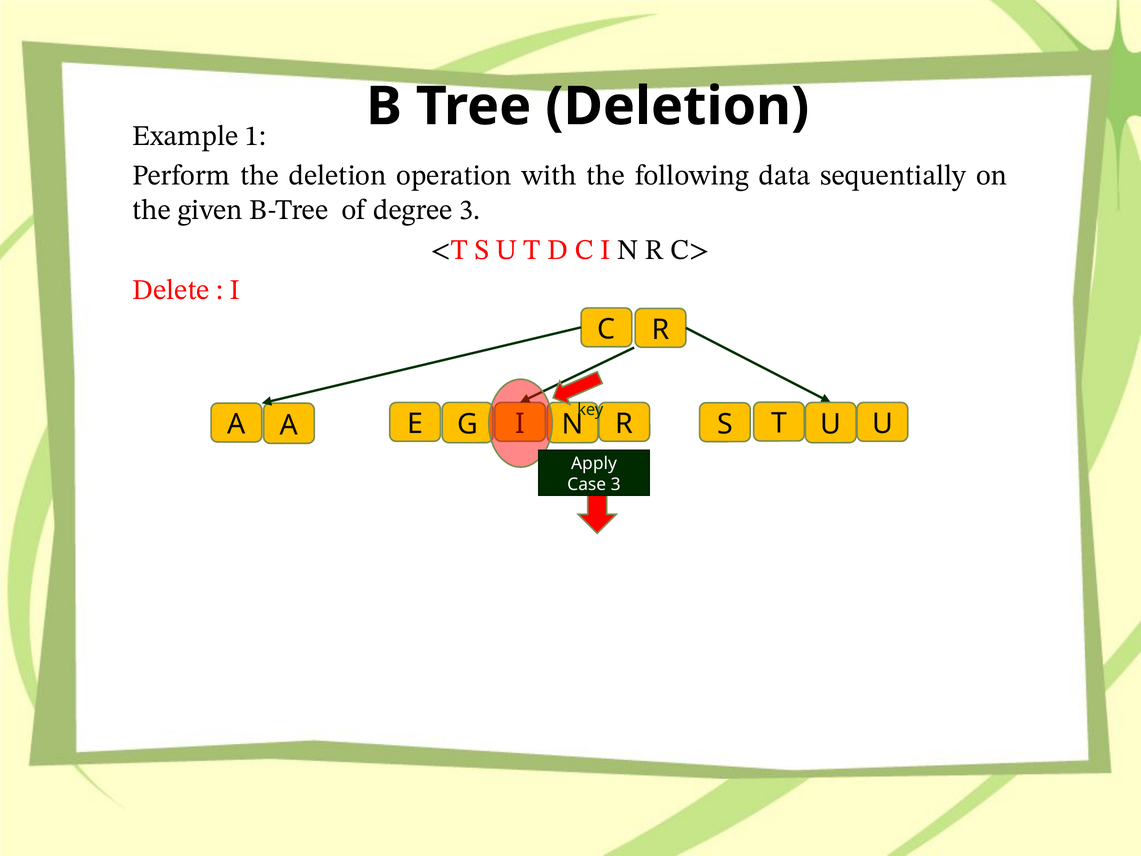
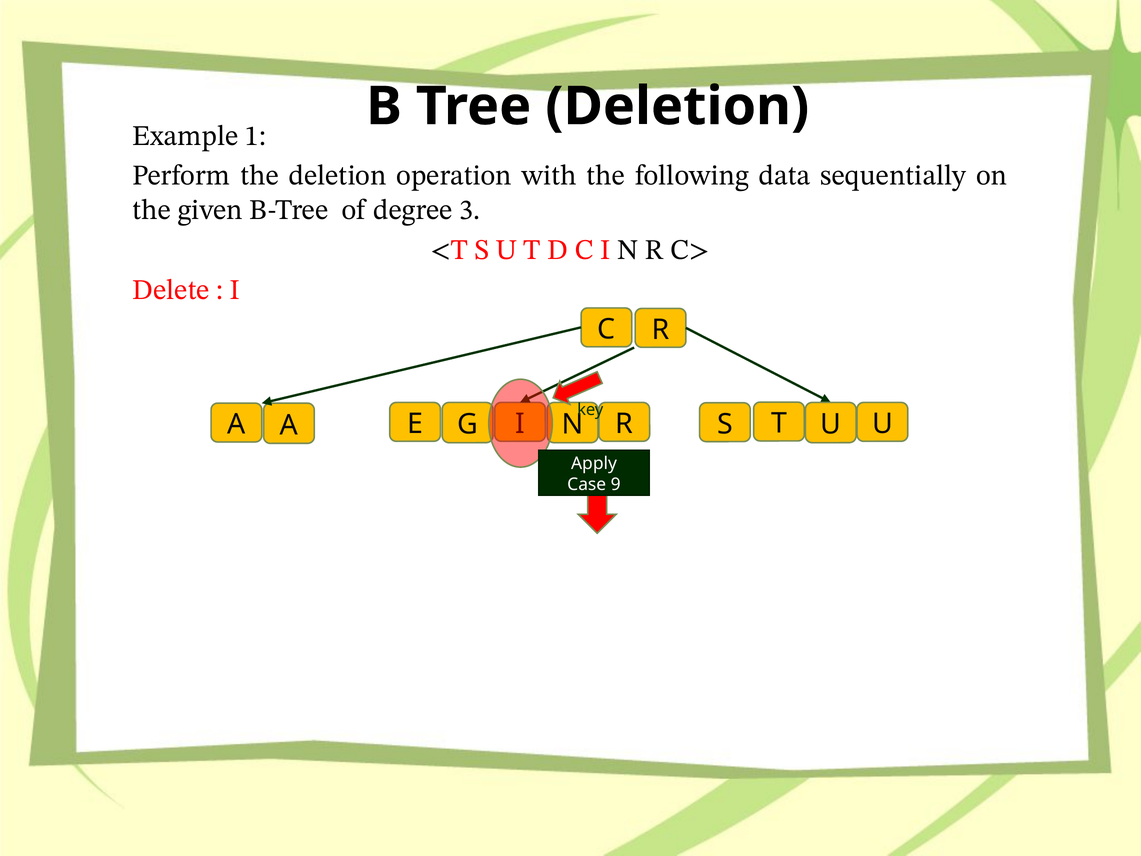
Case 3: 3 -> 9
